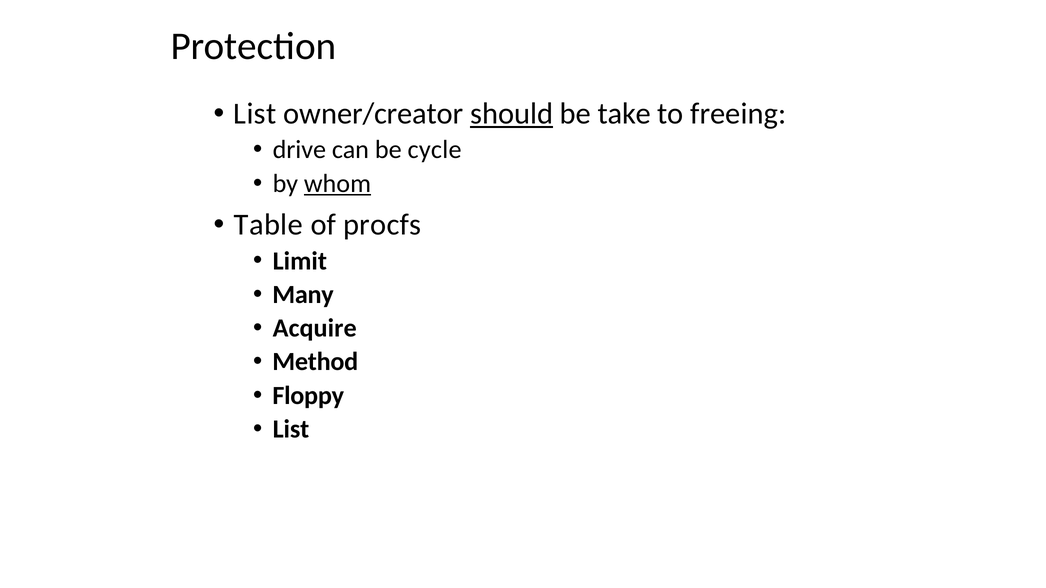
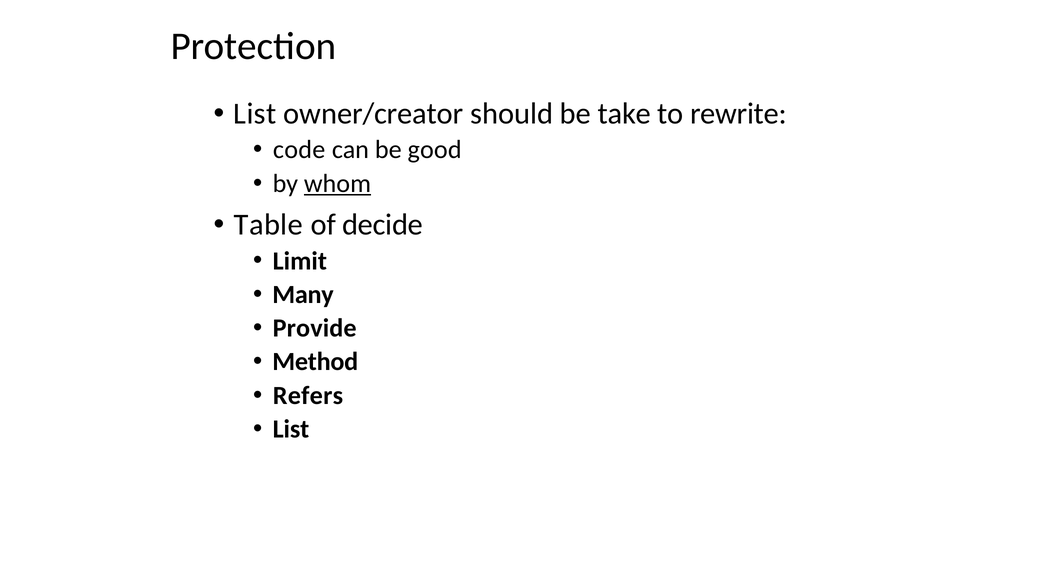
should underline: present -> none
freeing: freeing -> rewrite
drive: drive -> code
cycle: cycle -> good
procfs: procfs -> decide
Acquire: Acquire -> Provide
Floppy: Floppy -> Refers
